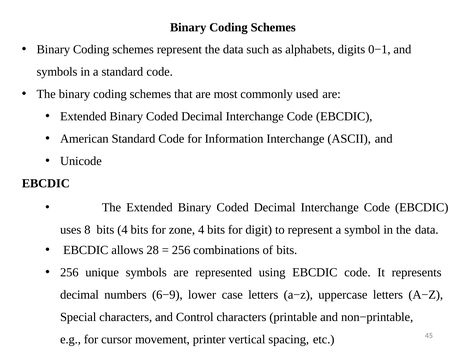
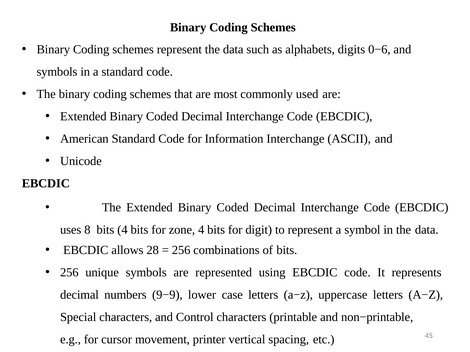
0−1: 0−1 -> 0−6
6−9: 6−9 -> 9−9
